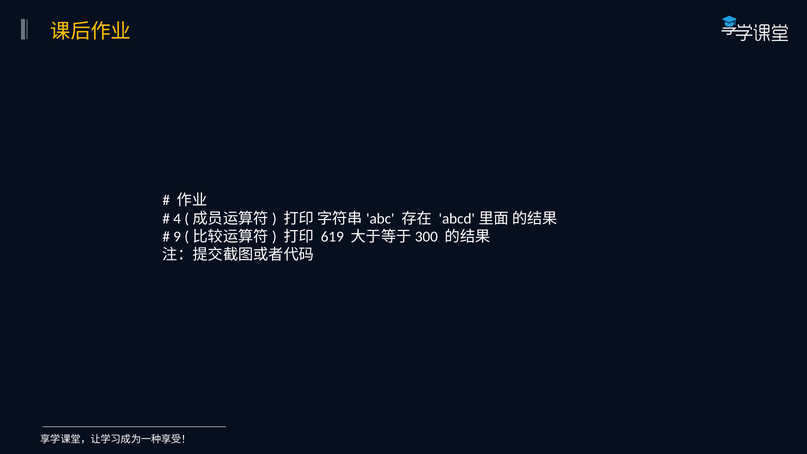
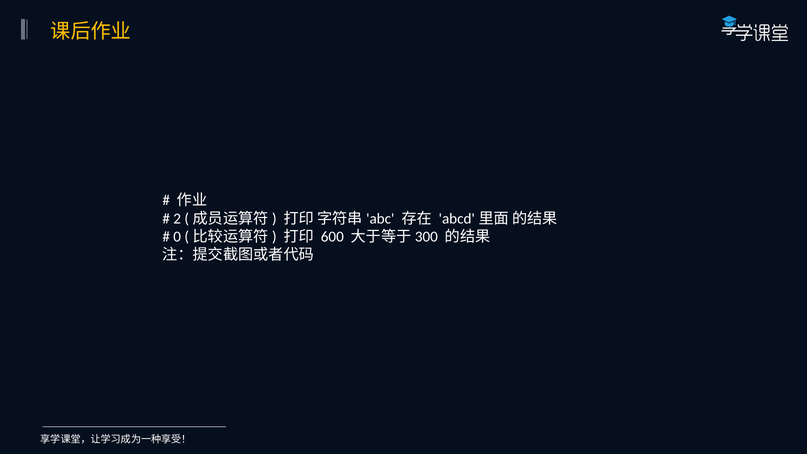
4: 4 -> 2
9: 9 -> 0
619: 619 -> 600
